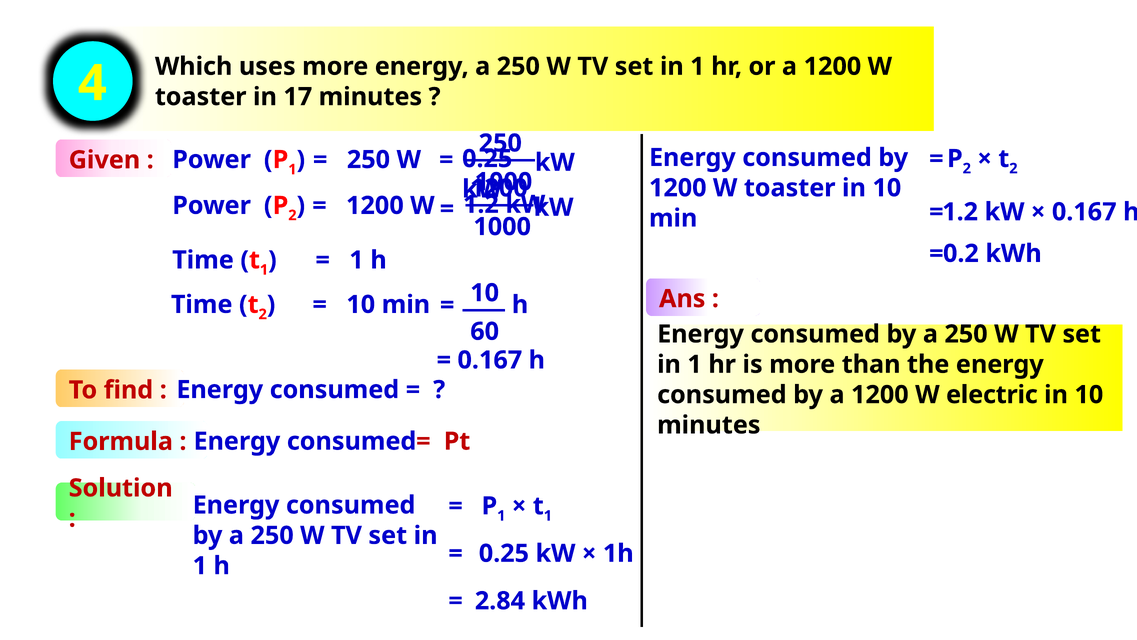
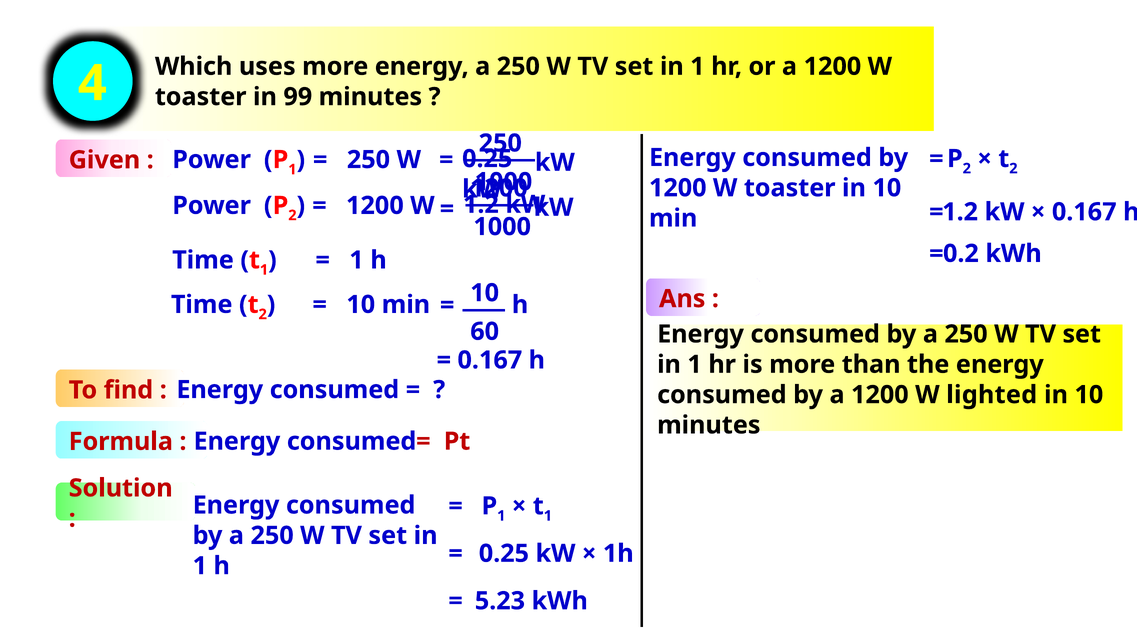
17: 17 -> 99
electric: electric -> lighted
2.84: 2.84 -> 5.23
